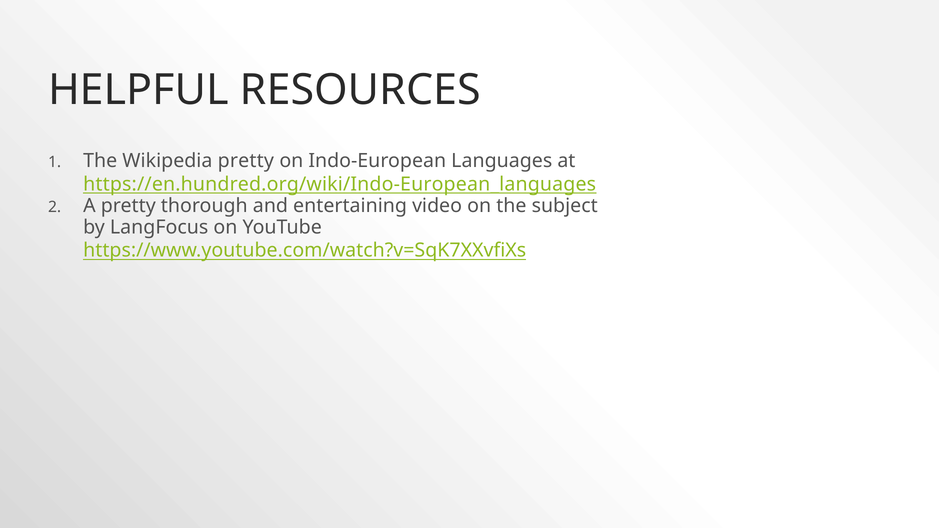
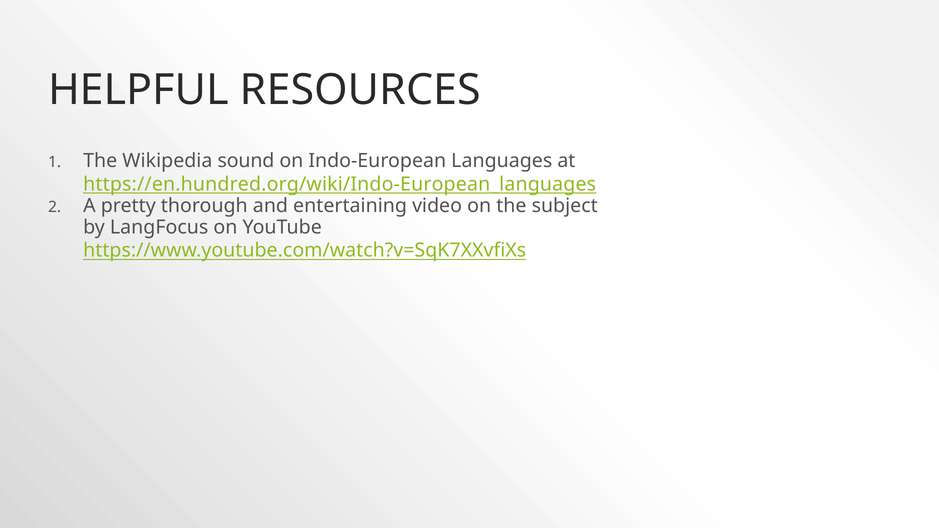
Wikipedia pretty: pretty -> sound
